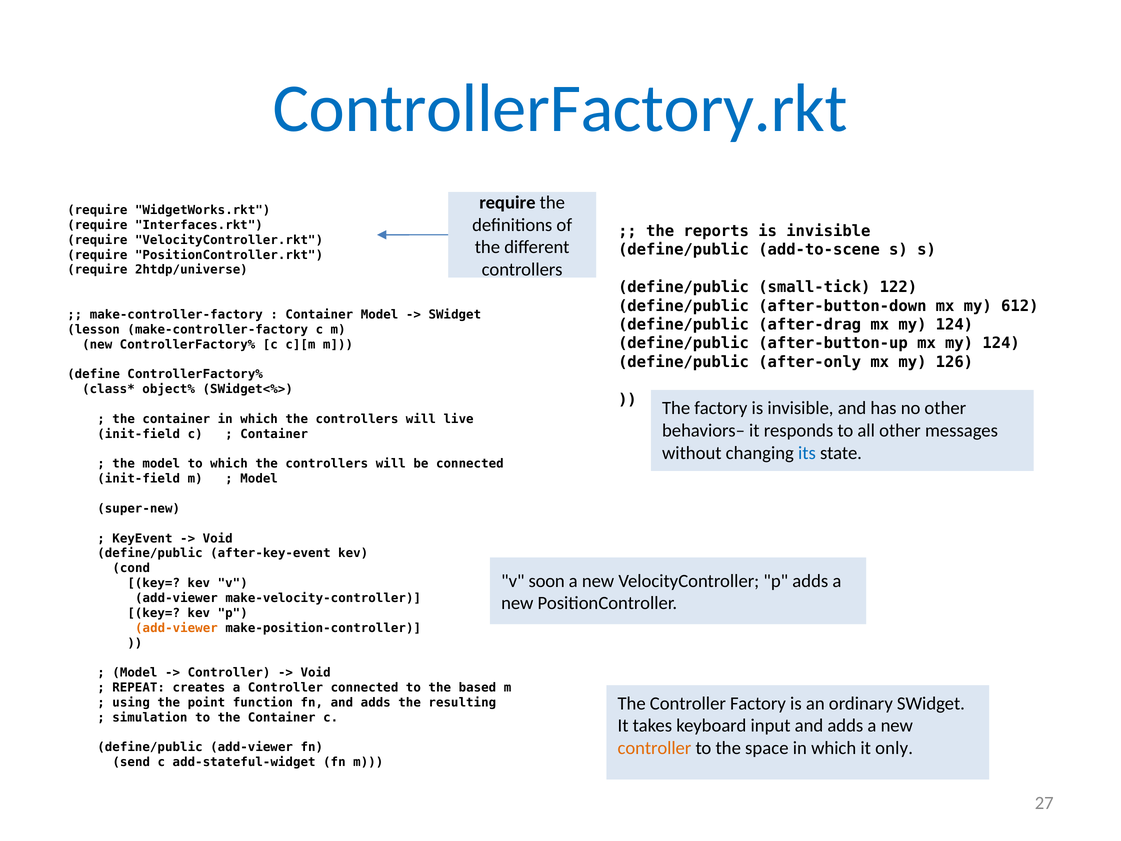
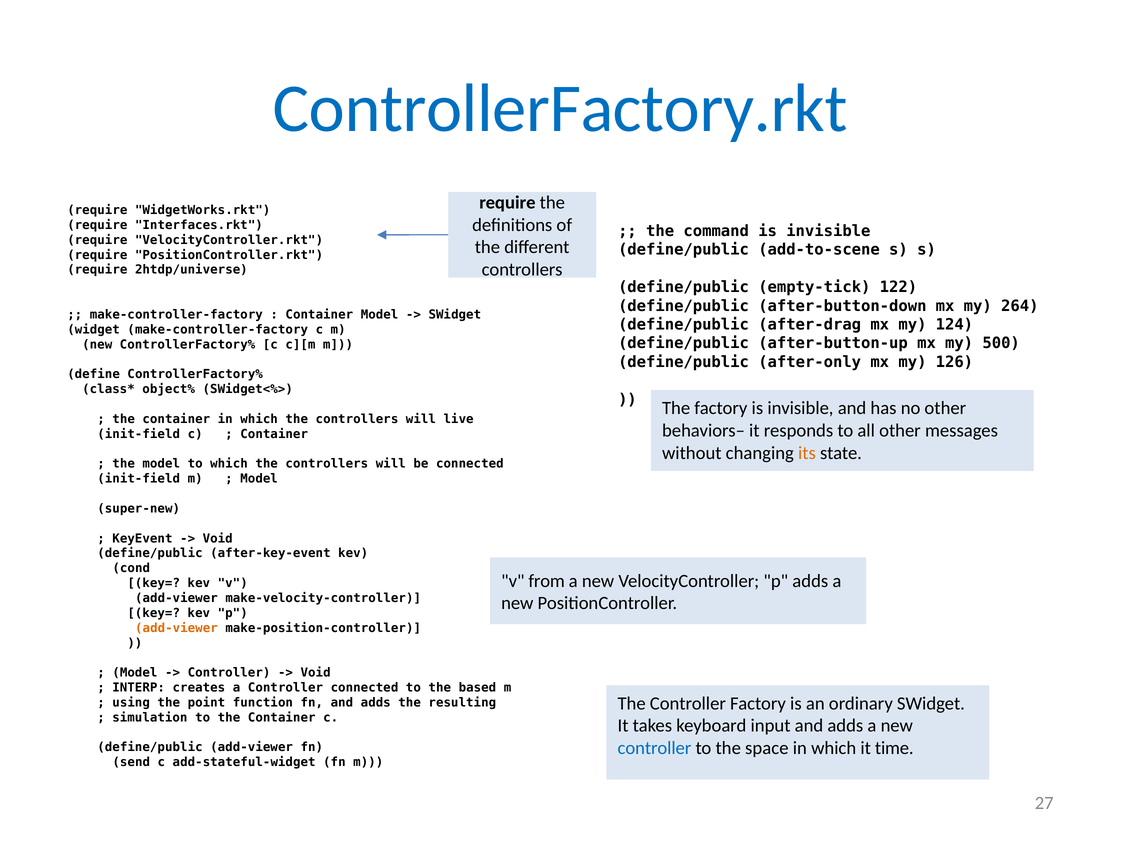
reports: reports -> command
small-tick: small-tick -> empty-tick
612: 612 -> 264
lesson: lesson -> widget
after-button-up mx my 124: 124 -> 500
its colour: blue -> orange
soon: soon -> from
REPEAT: REPEAT -> INTERP
controller at (654, 748) colour: orange -> blue
only: only -> time
